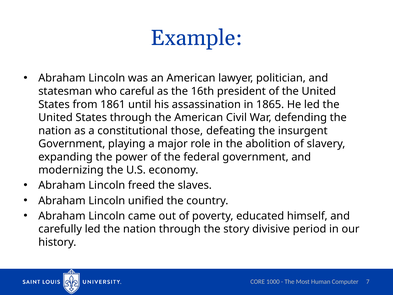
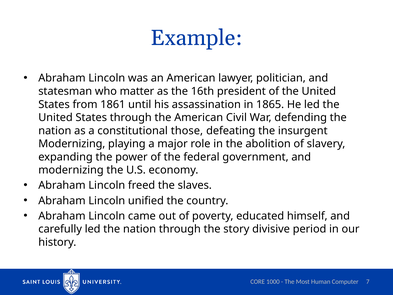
careful: careful -> matter
Government at (72, 144): Government -> Modernizing
